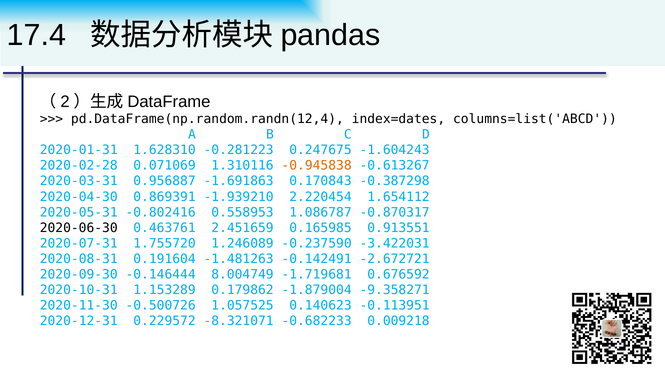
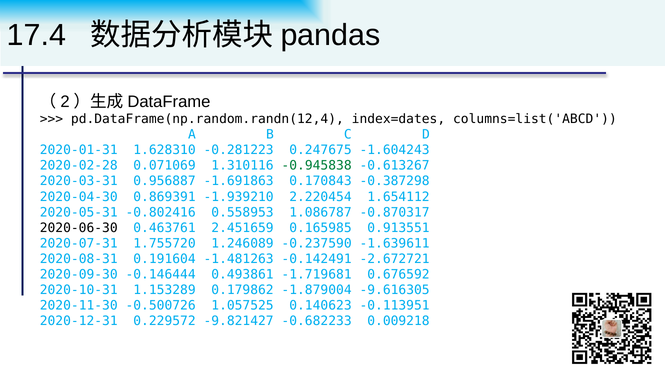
-0.945838 colour: orange -> green
-3.422031: -3.422031 -> -1.639611
8.004749: 8.004749 -> 0.493861
-9.358271: -9.358271 -> -9.616305
-8.321071: -8.321071 -> -9.821427
